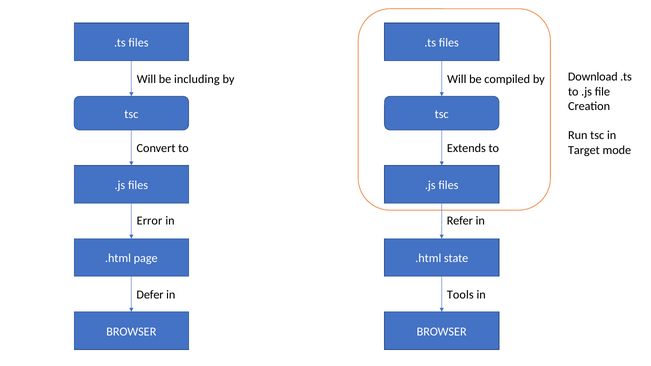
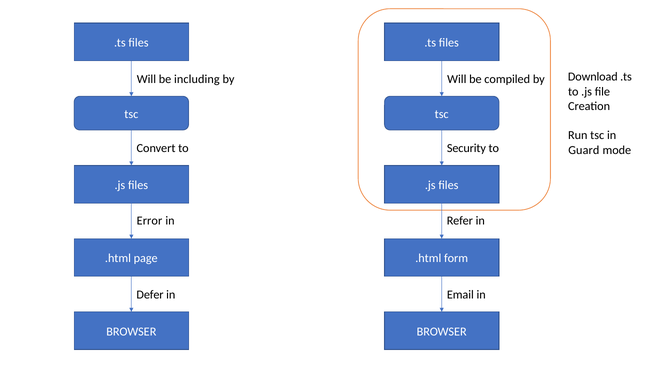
Extends: Extends -> Security
Target: Target -> Guard
state: state -> form
Tools: Tools -> Email
